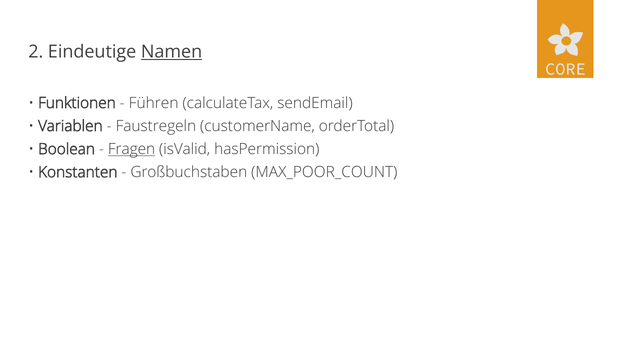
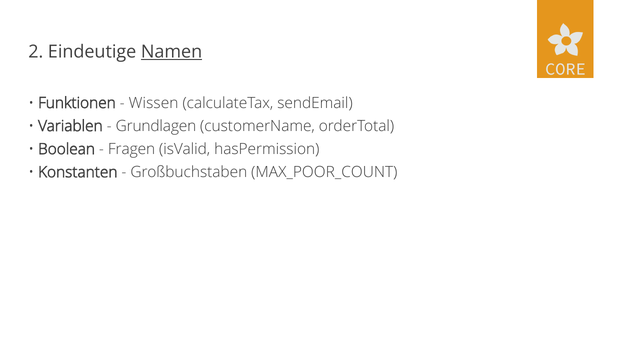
Führen: Führen -> Wissen
Faustregeln: Faustregeln -> Grundlagen
Fragen underline: present -> none
